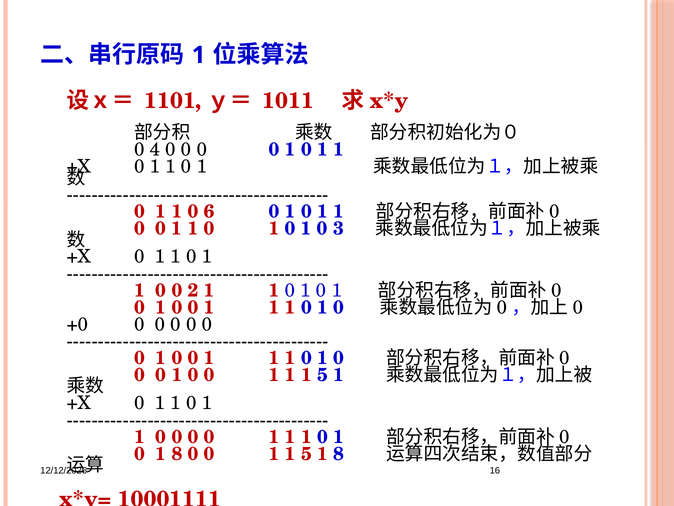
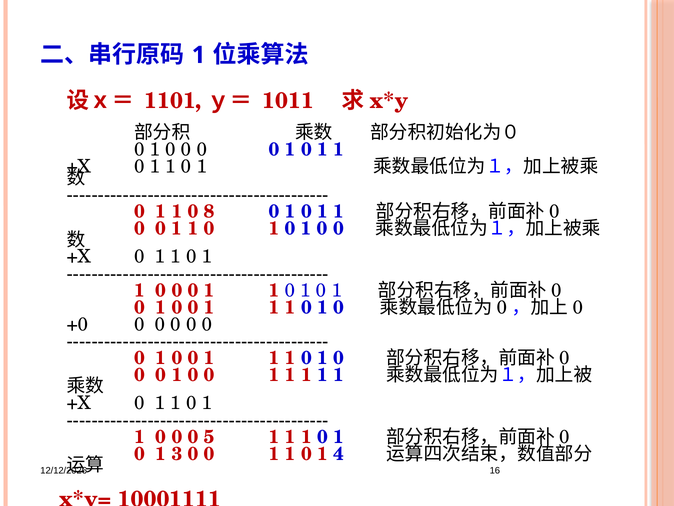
4 at (155, 150): 4 -> 1
6: 6 -> 8
3 at (338, 228): 3 -> 0
2 at (193, 290): 2 -> 0
5 at (323, 375): 5 -> 1
0 at (209, 437): 0 -> 5
0 1 8: 8 -> 3
5 at (306, 453): 5 -> 0
8 at (339, 453): 8 -> 4
